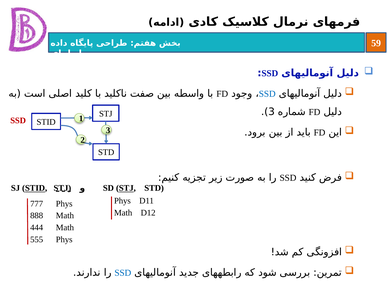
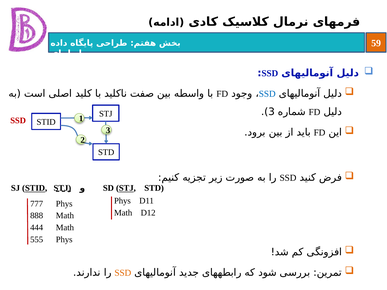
SSD at (123, 273) colour: blue -> orange
